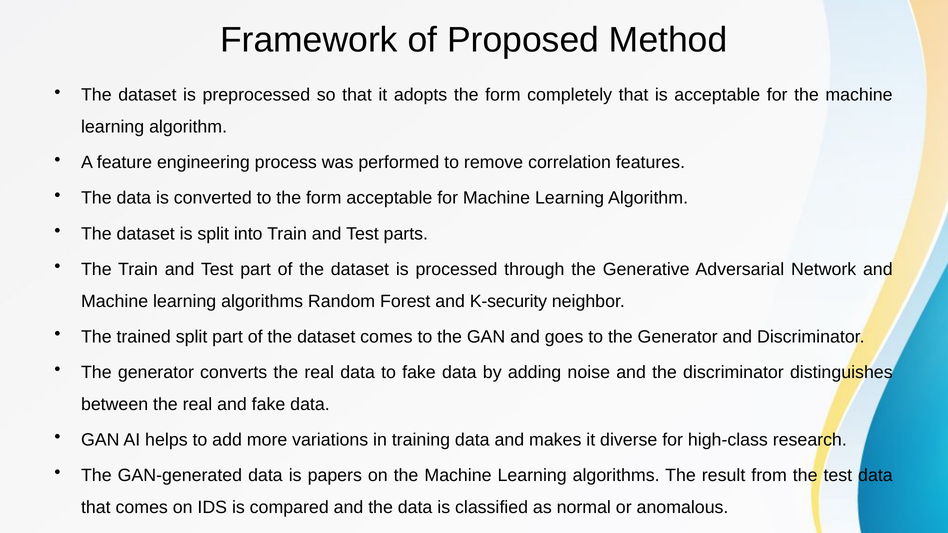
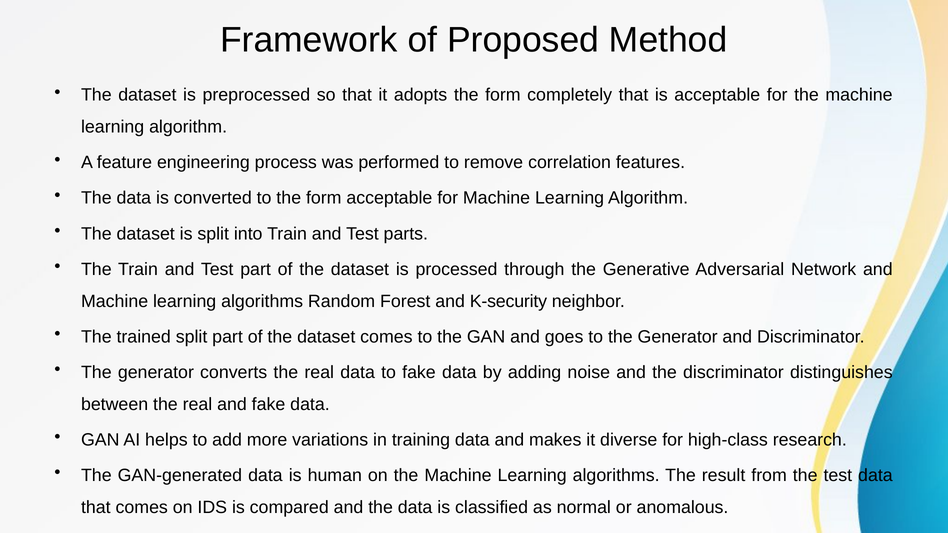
papers: papers -> human
